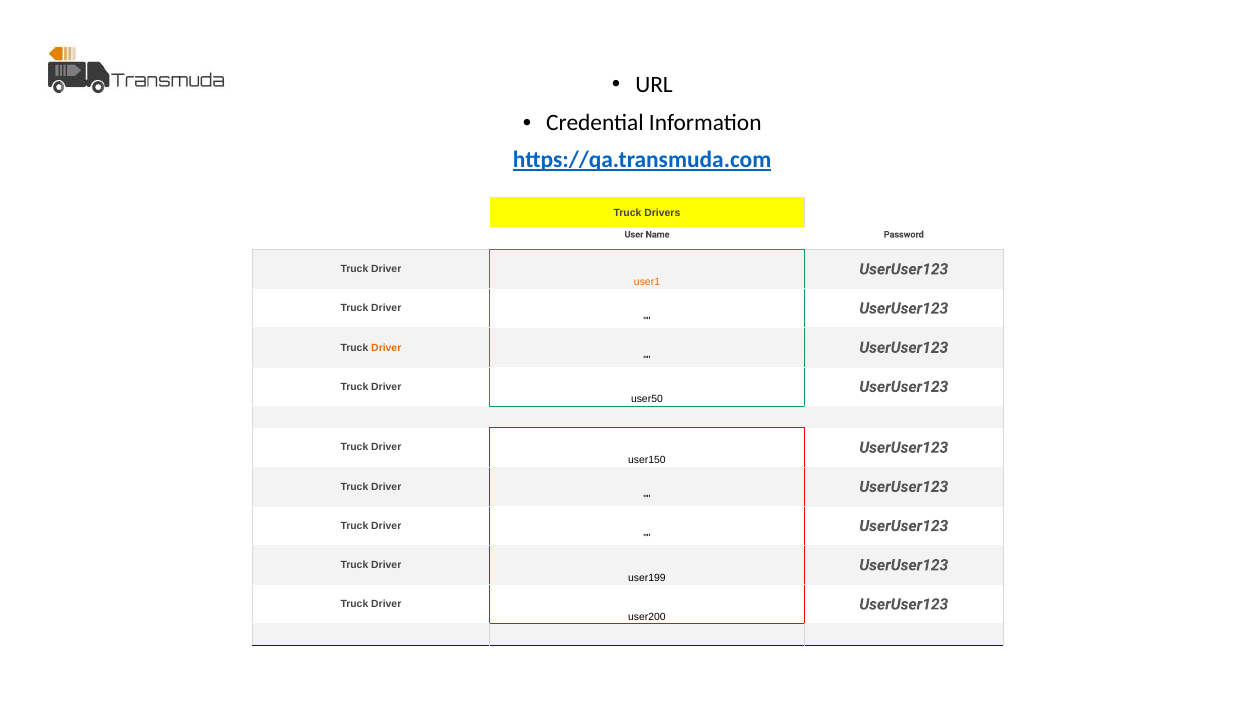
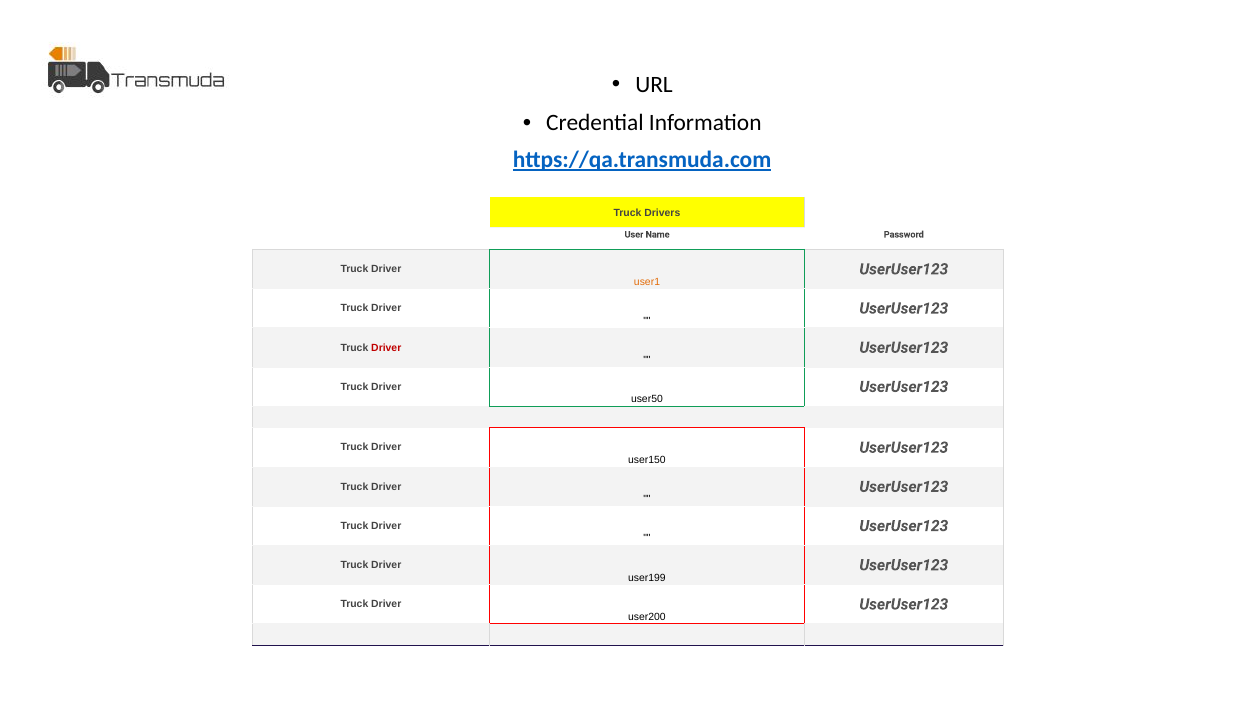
Driver at (386, 347) colour: orange -> red
